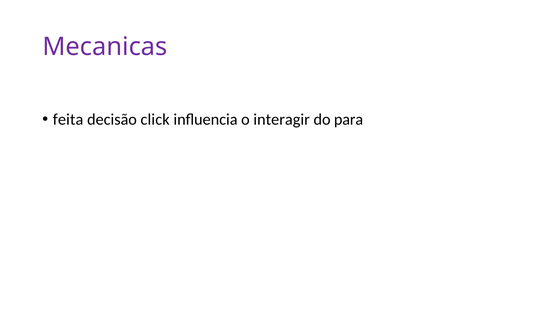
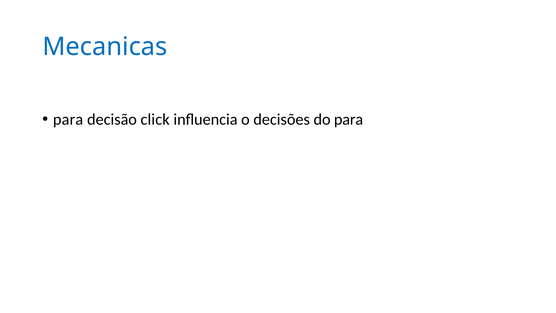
Mecanicas colour: purple -> blue
feita at (68, 119): feita -> para
interagir: interagir -> decisões
